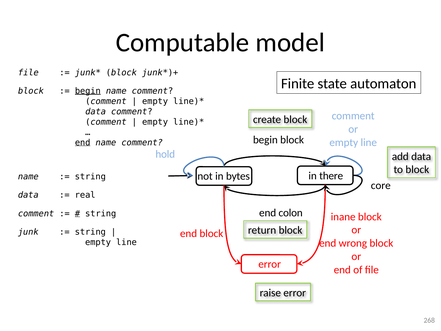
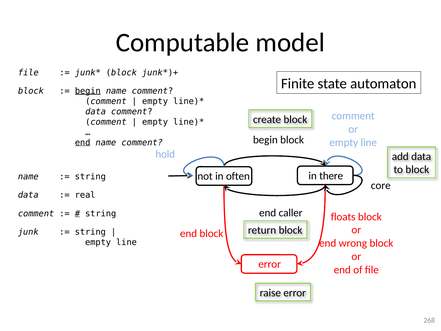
bytes: bytes -> often
colon: colon -> caller
inane: inane -> floats
